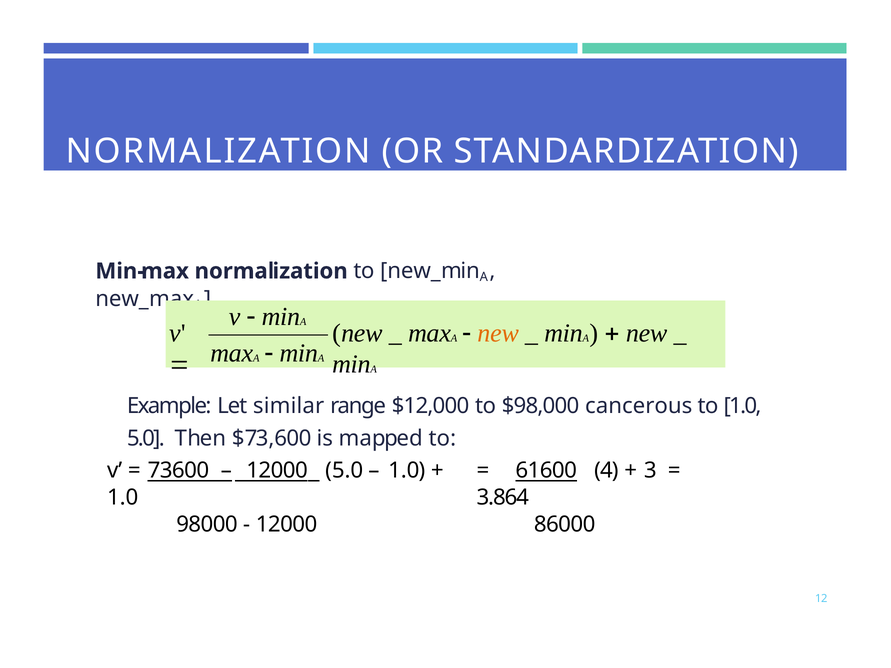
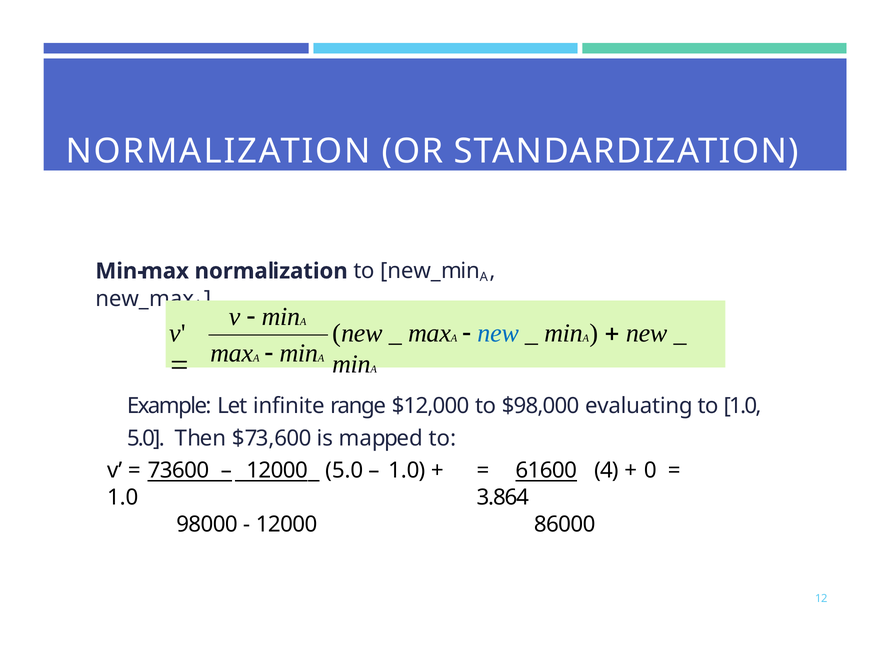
new at (498, 333) colour: orange -> blue
similar: similar -> infinite
cancerous: cancerous -> evaluating
3: 3 -> 0
